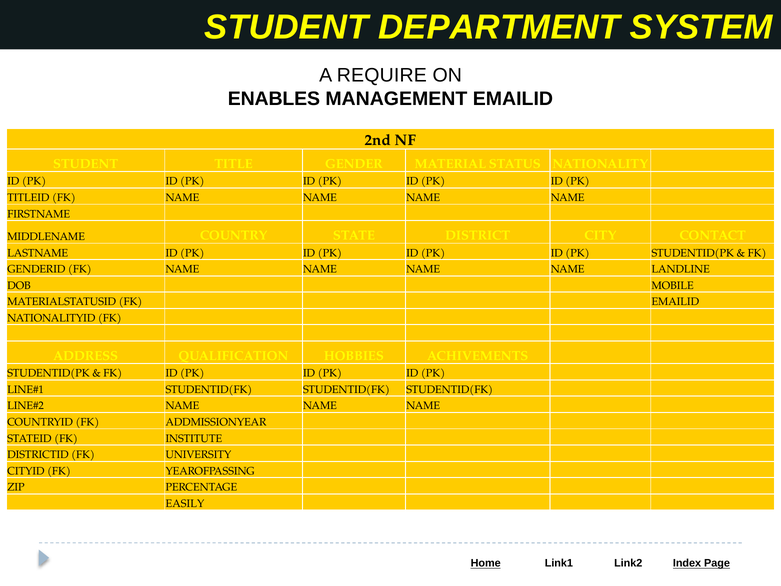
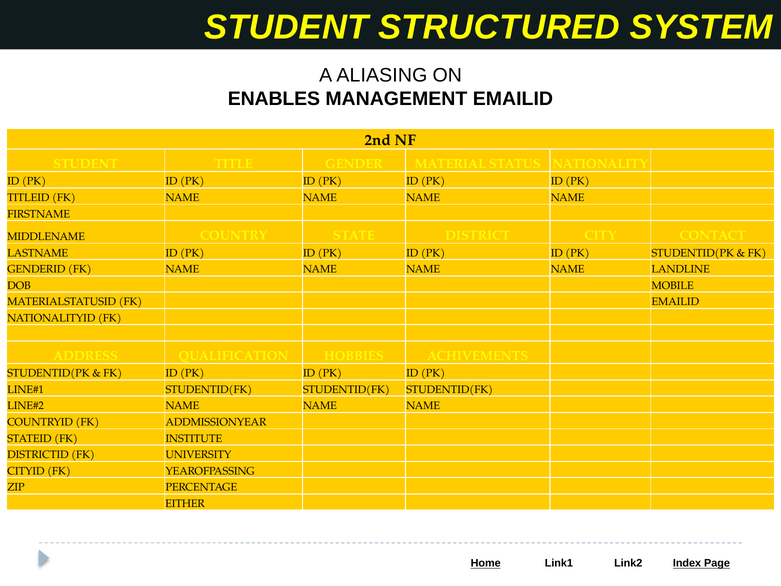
DEPARTMENT: DEPARTMENT -> STRUCTURED
REQUIRE: REQUIRE -> ALIASING
EASILY: EASILY -> EITHER
